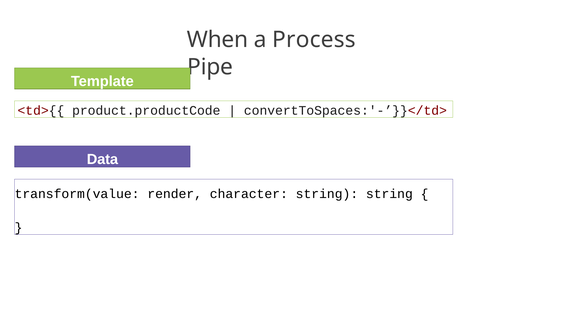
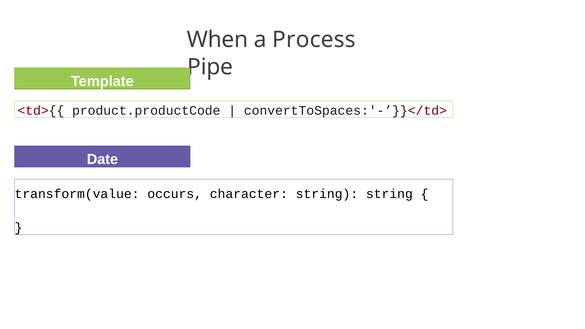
Data: Data -> Date
render: render -> occurs
